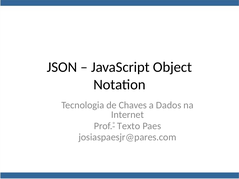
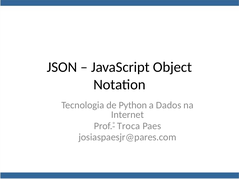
Chaves: Chaves -> Python
Texto: Texto -> Troca
